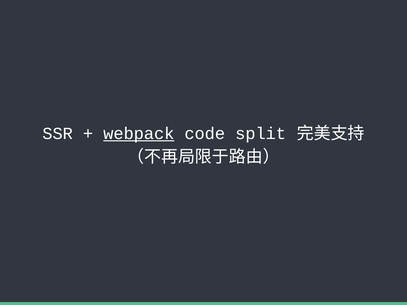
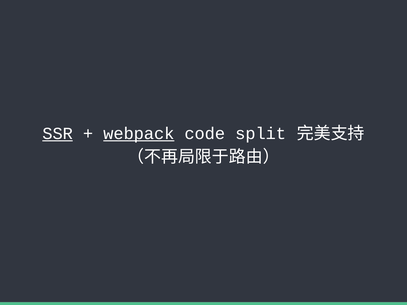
SSR underline: none -> present
